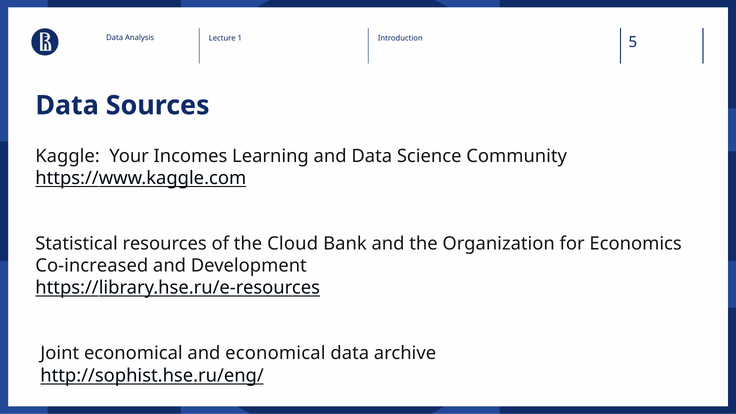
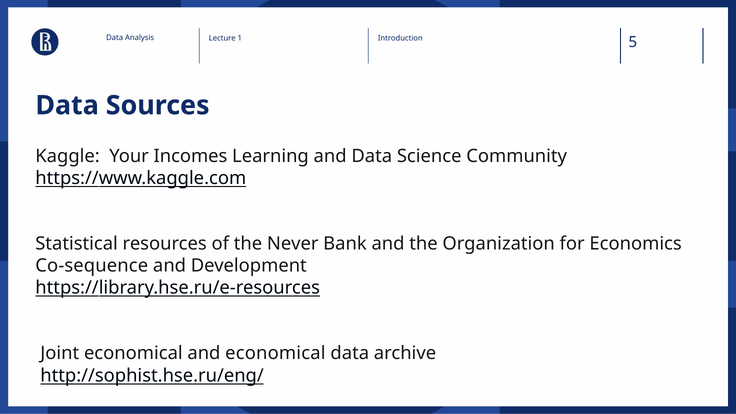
Cloud: Cloud -> Never
Co-increased: Co-increased -> Co-sequence
